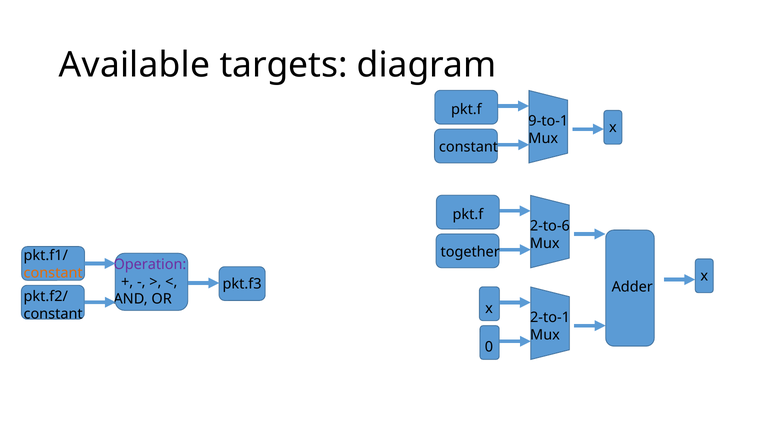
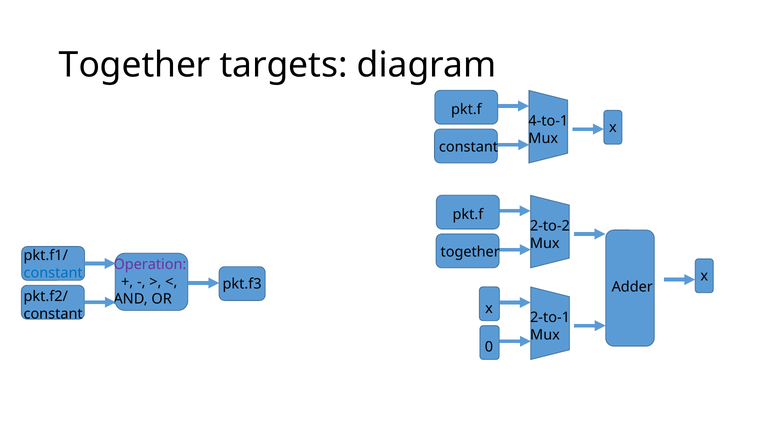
Available at (135, 65): Available -> Together
9-to-1: 9-to-1 -> 4-to-1
2-to-6: 2-to-6 -> 2-to-2
constant at (53, 273) colour: orange -> blue
